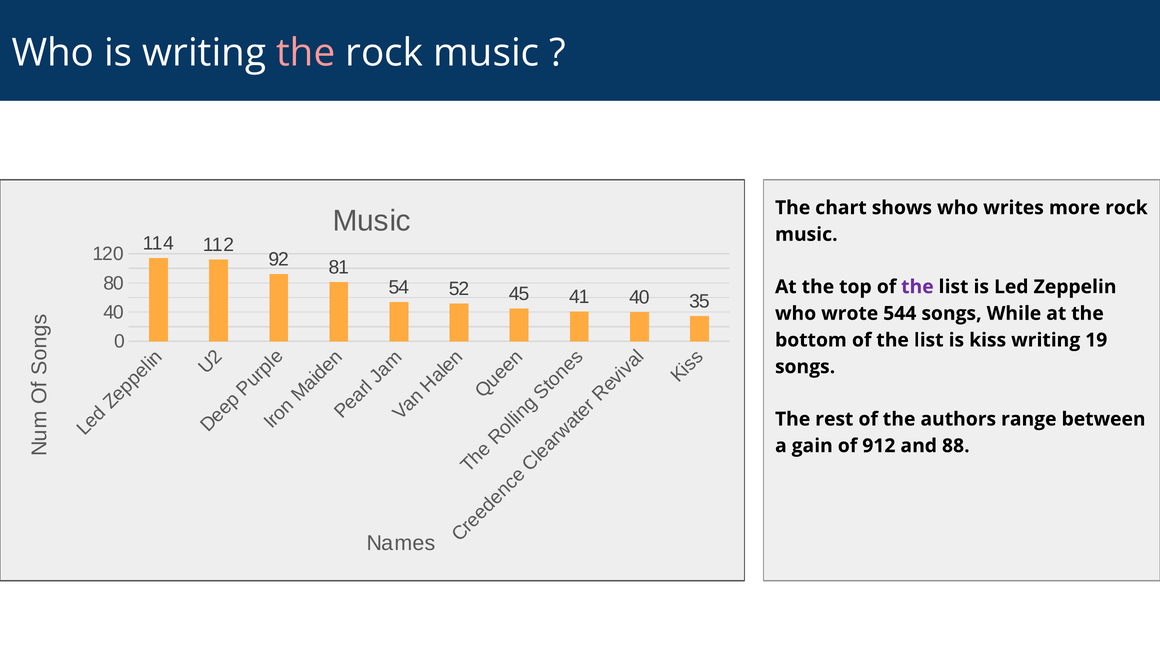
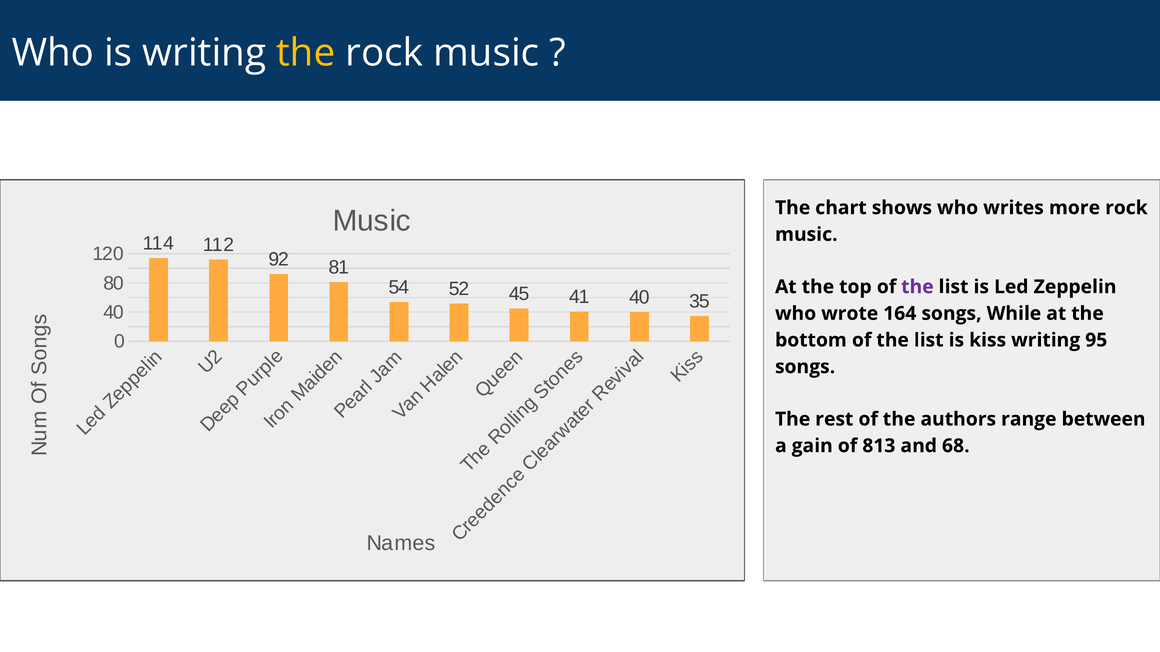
the at (306, 53) colour: pink -> yellow
544: 544 -> 164
19: 19 -> 95
912: 912 -> 813
88: 88 -> 68
